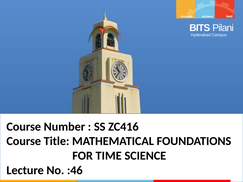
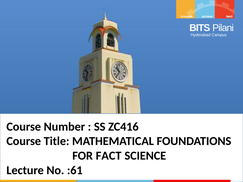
TIME: TIME -> FACT
:46: :46 -> :61
